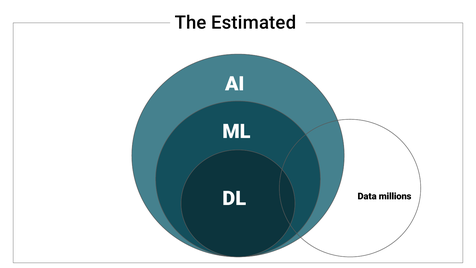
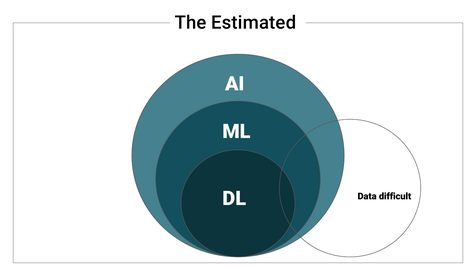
millions: millions -> difficult
